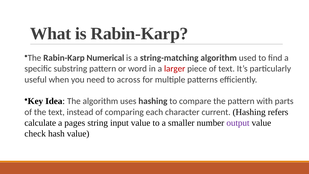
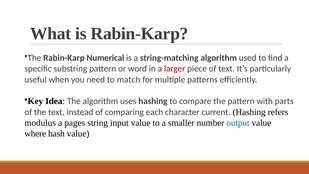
across: across -> match
calculate: calculate -> modulus
output colour: purple -> blue
check: check -> where
